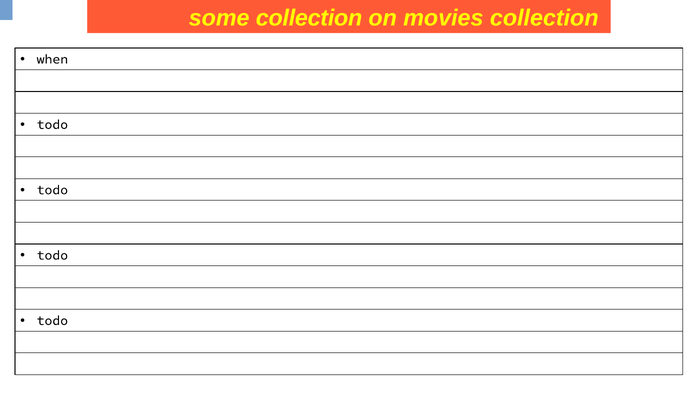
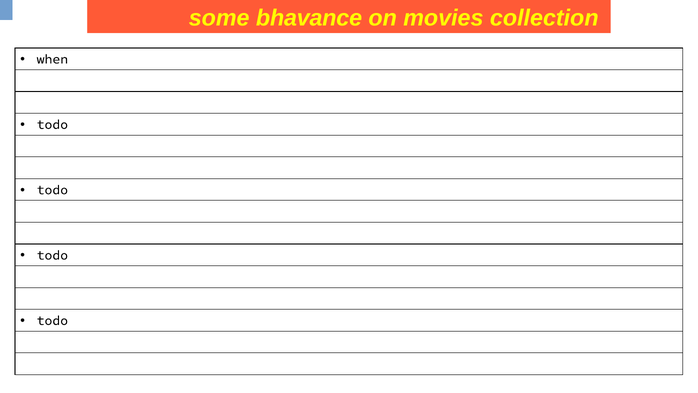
some collection: collection -> bhavance
